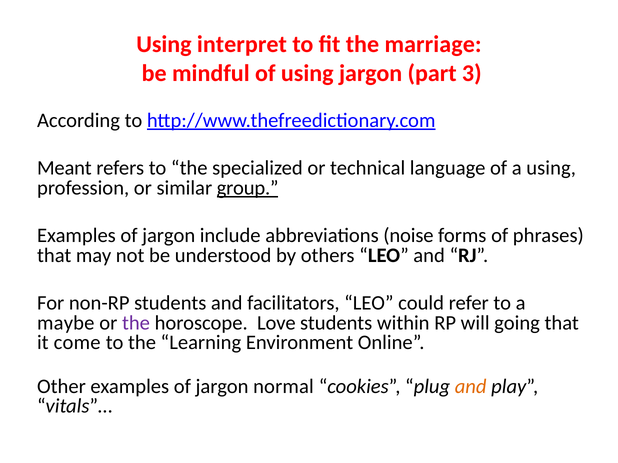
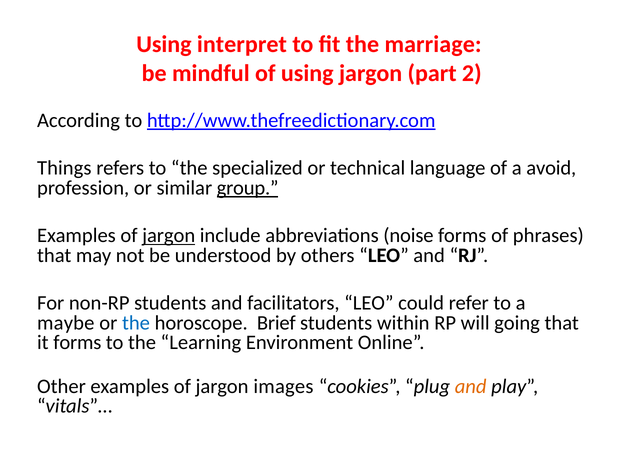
3: 3 -> 2
Meant: Meant -> Things
a using: using -> avoid
jargon at (169, 236) underline: none -> present
the at (136, 323) colour: purple -> blue
Love: Love -> Brief
it come: come -> forms
normal: normal -> images
